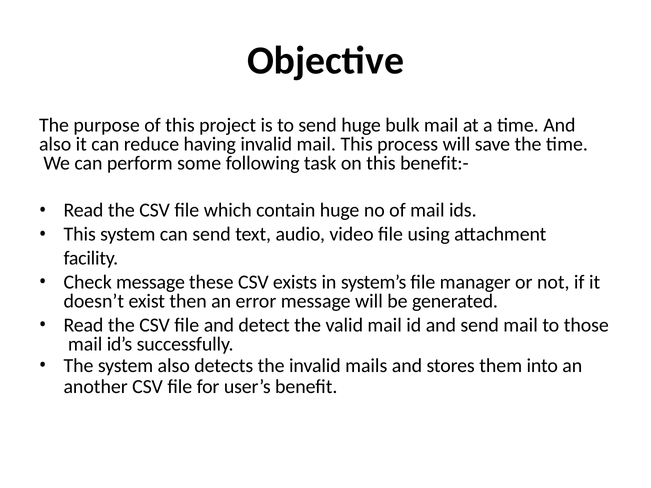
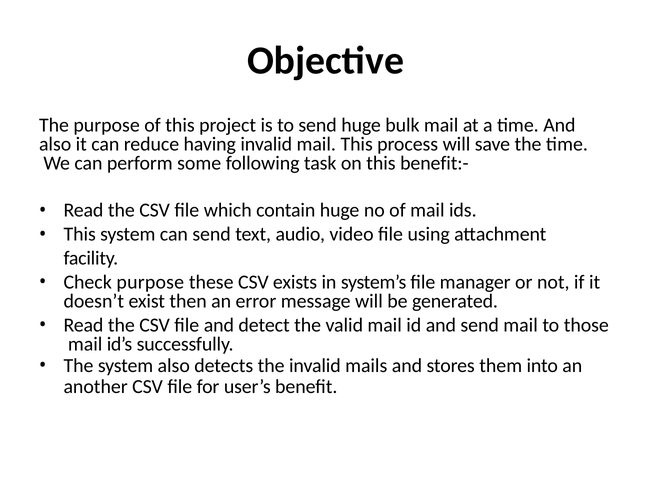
Check message: message -> purpose
